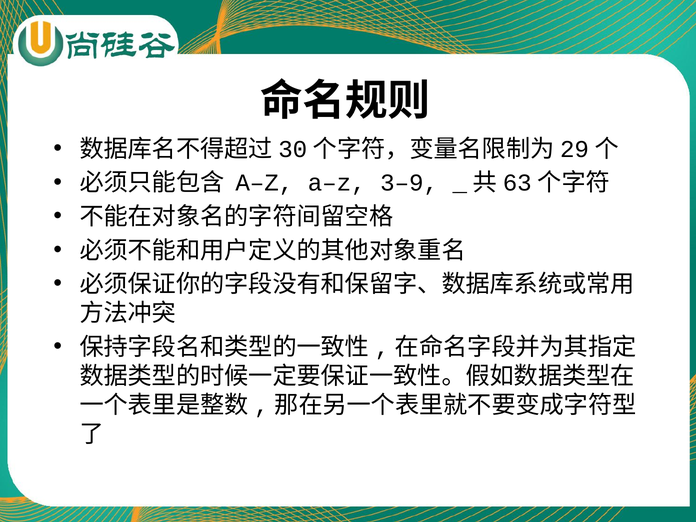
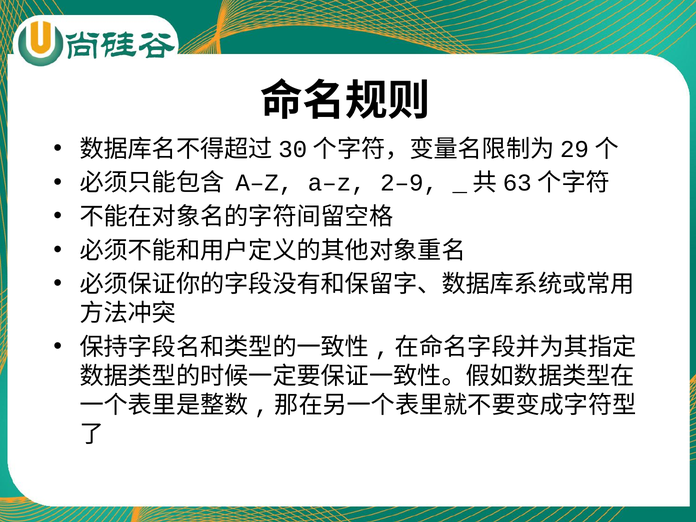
3–9: 3–9 -> 2–9
